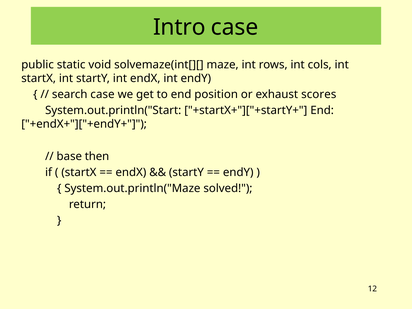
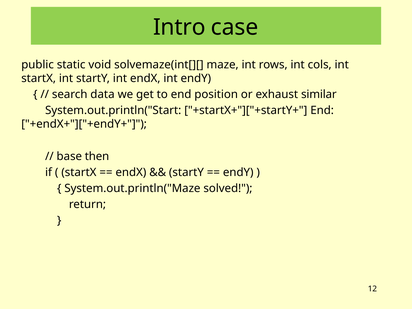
search case: case -> data
scores: scores -> similar
